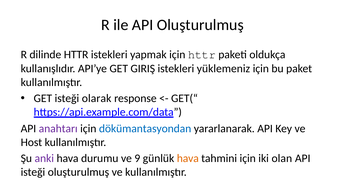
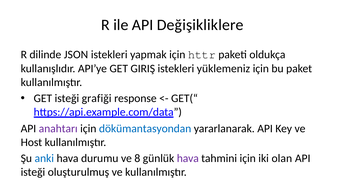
API Oluşturulmuş: Oluşturulmuş -> Değişikliklere
dilinde HTTR: HTTR -> JSON
olarak: olarak -> grafiği
anki colour: purple -> blue
9: 9 -> 8
hava at (188, 158) colour: orange -> purple
